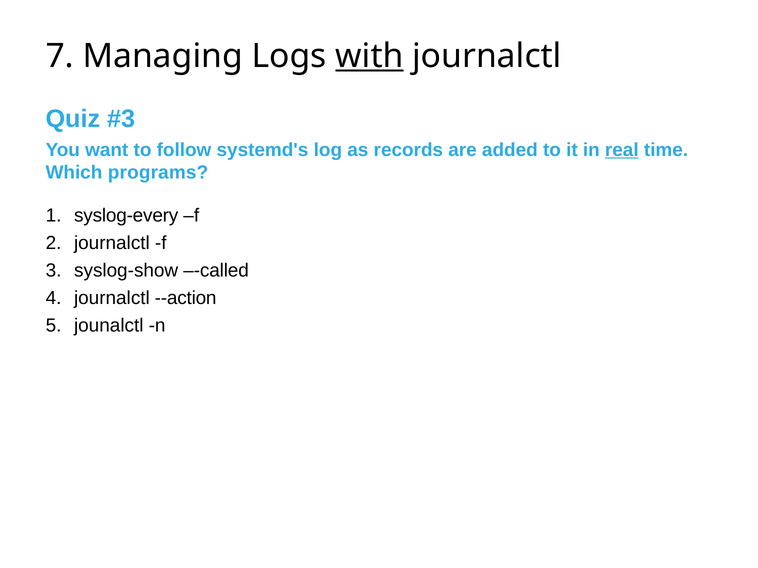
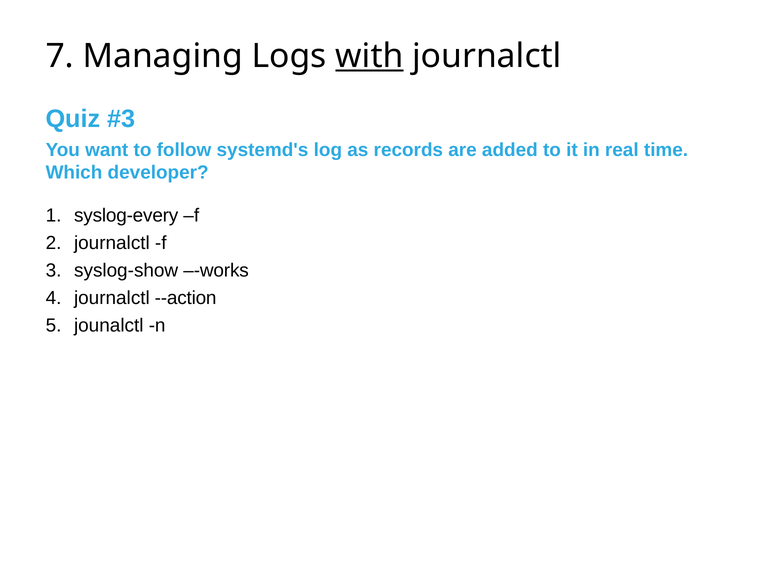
real underline: present -> none
programs: programs -> developer
–-called: –-called -> –-works
